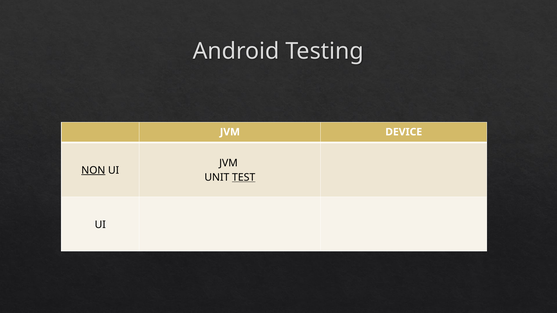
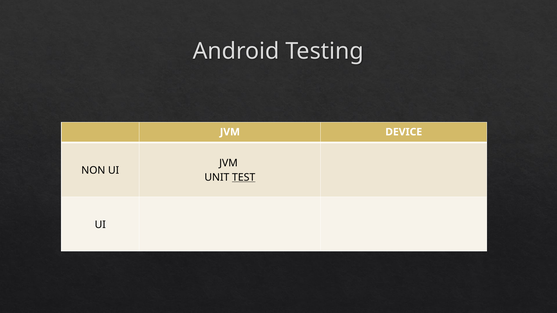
NON underline: present -> none
